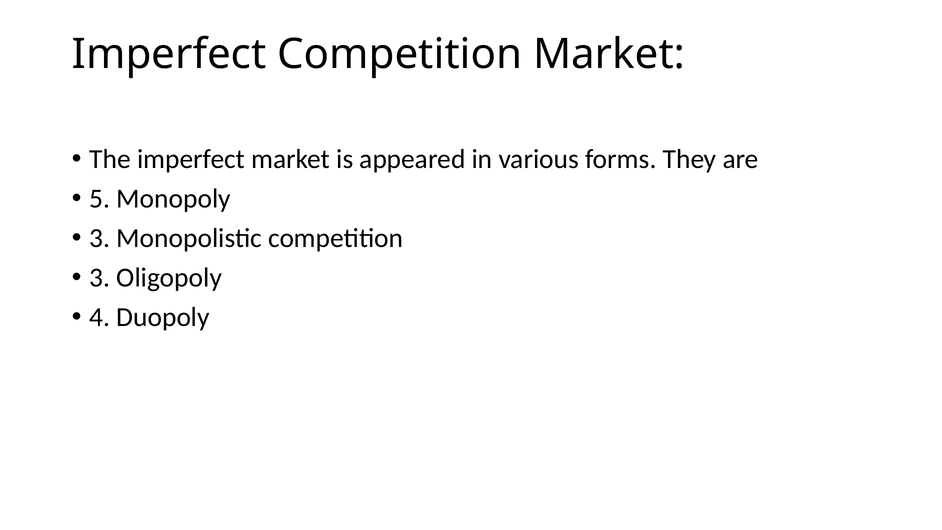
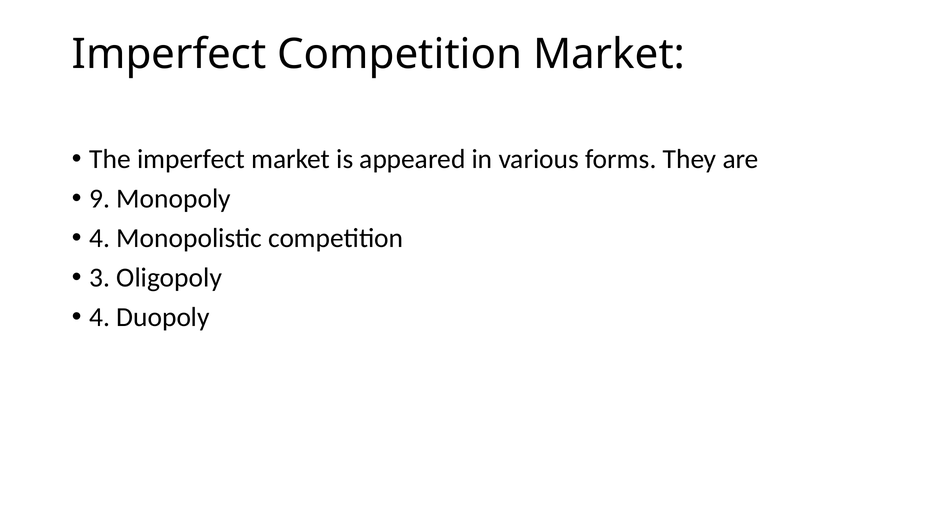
5: 5 -> 9
3 at (100, 238): 3 -> 4
